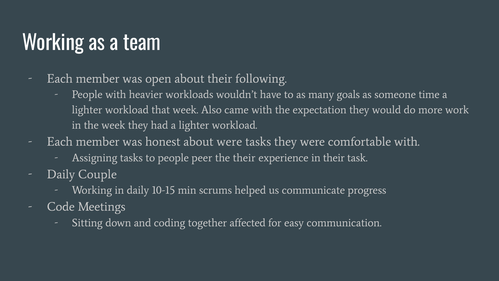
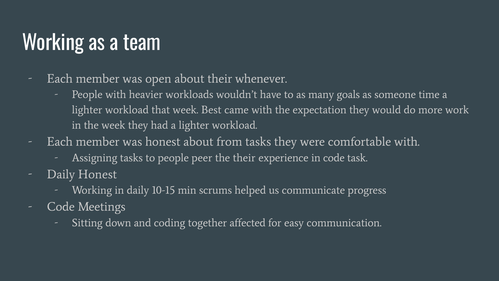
following: following -> whenever
Also: Also -> Best
about were: were -> from
in their: their -> code
Daily Couple: Couple -> Honest
